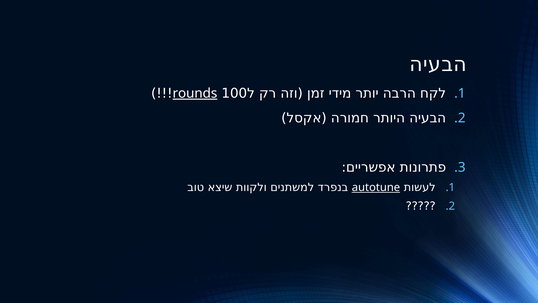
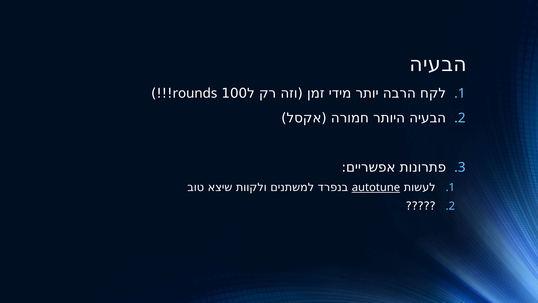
rounds underline: present -> none
